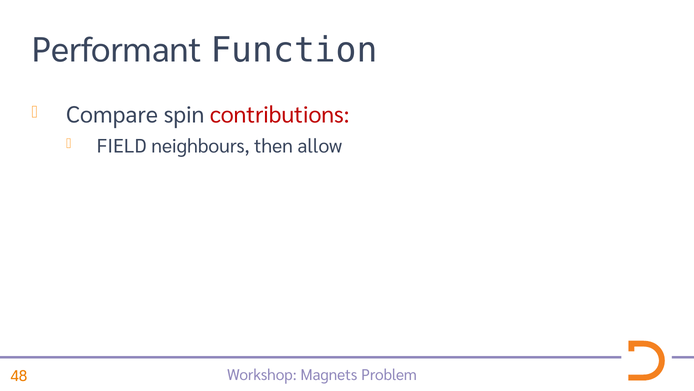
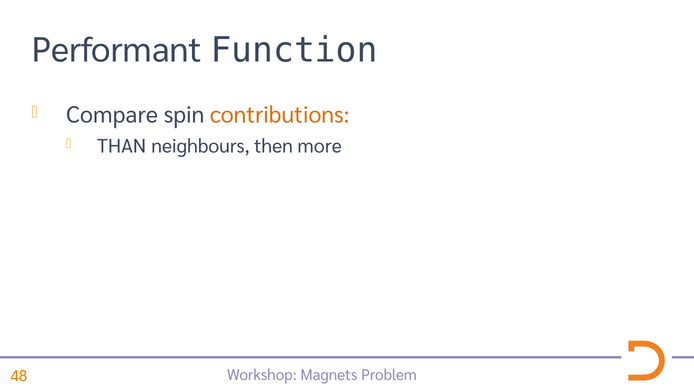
contributions colour: red -> orange
FIELD: FIELD -> THAN
allow: allow -> more
